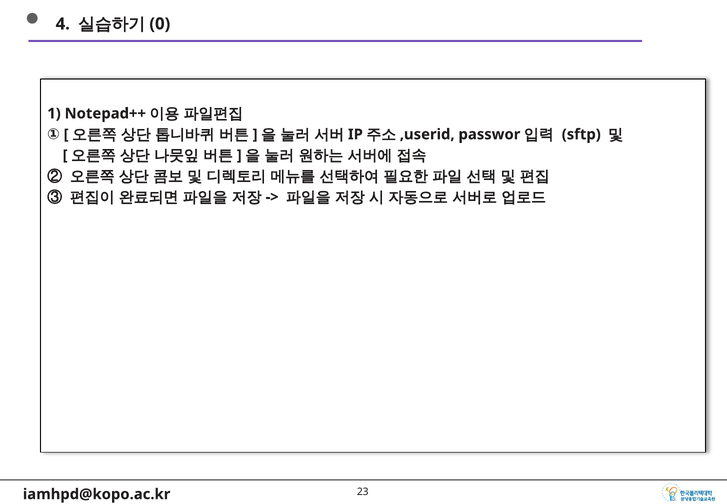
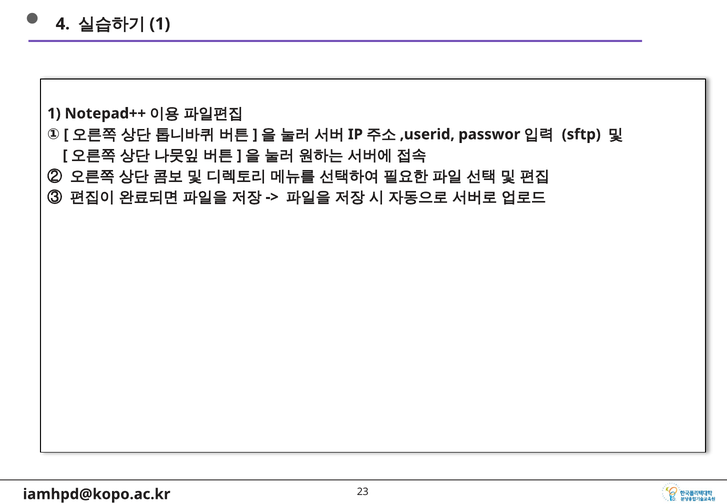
0 at (160, 24): 0 -> 1
